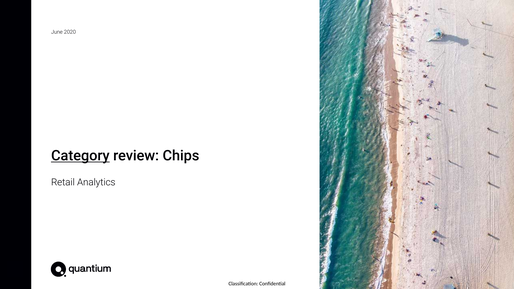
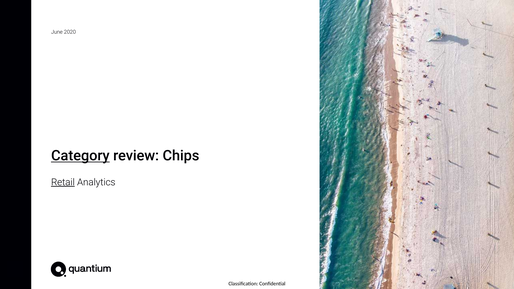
Retail underline: none -> present
